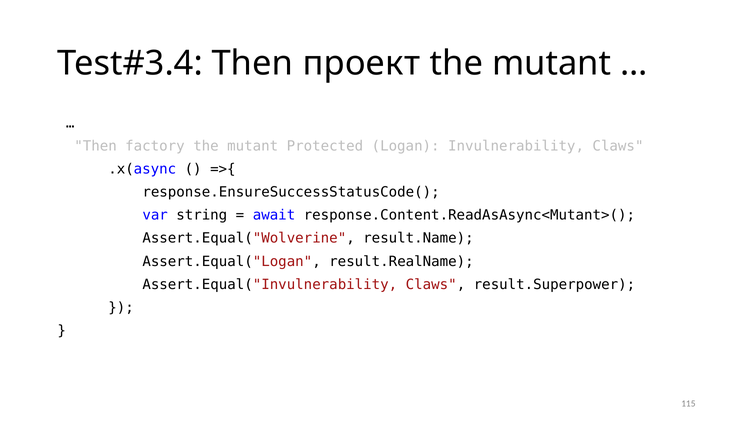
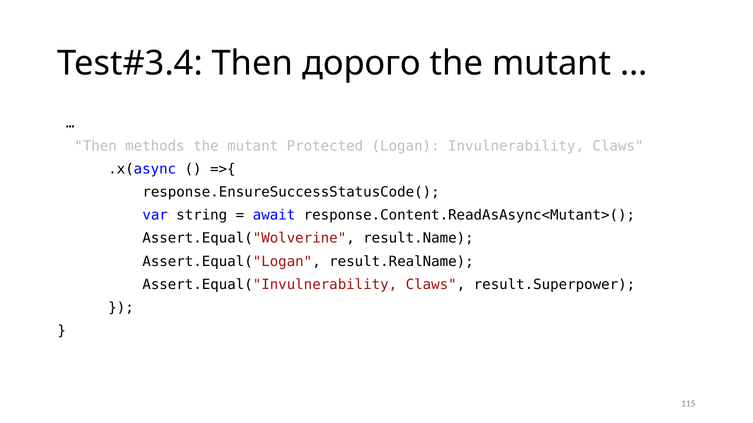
проект: проект -> дорого
factory: factory -> methods
